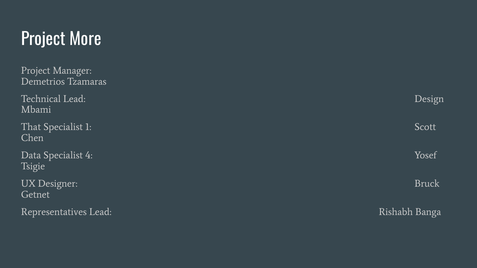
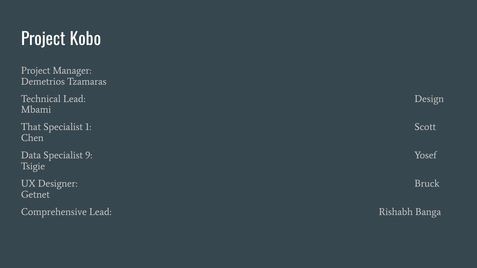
More: More -> Kobo
4: 4 -> 9
Representatives: Representatives -> Comprehensive
